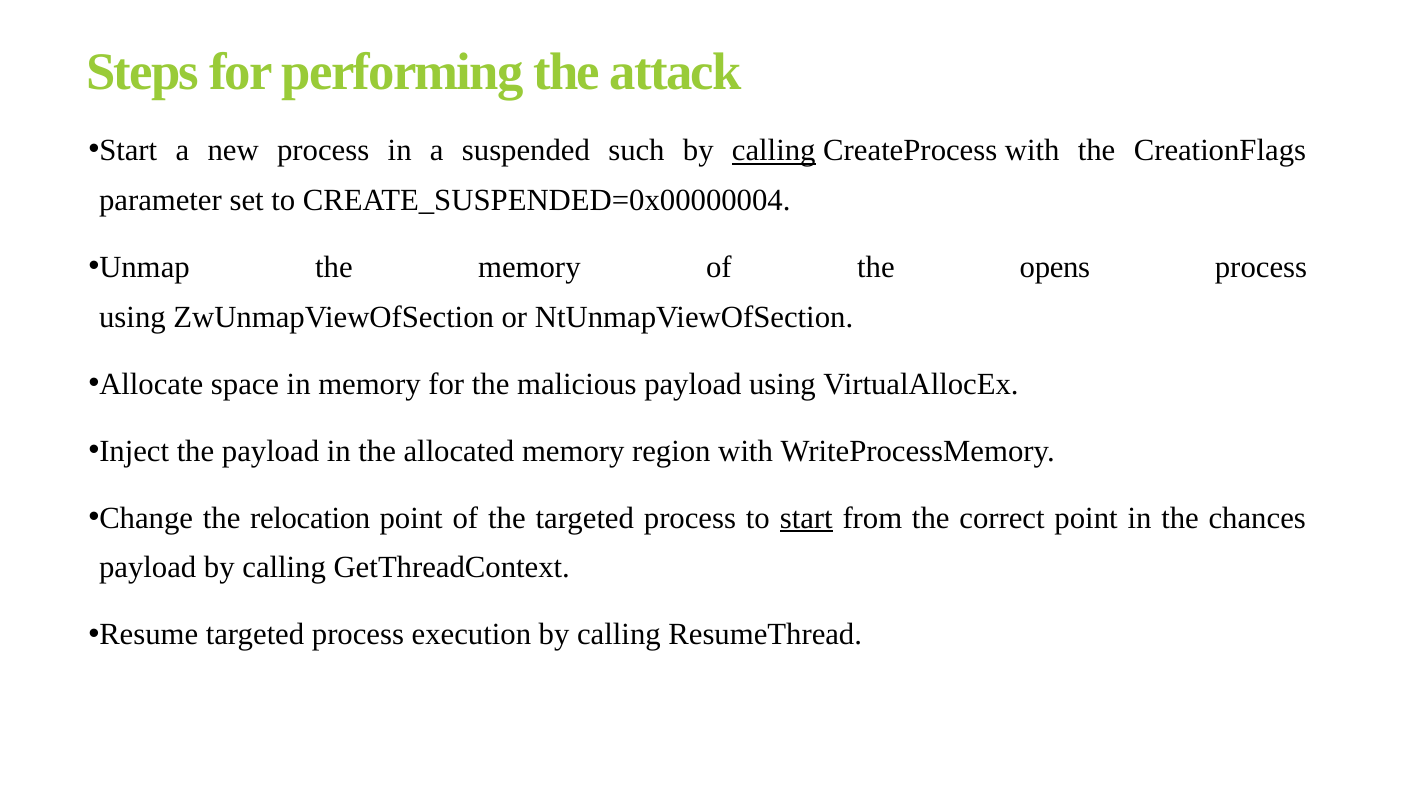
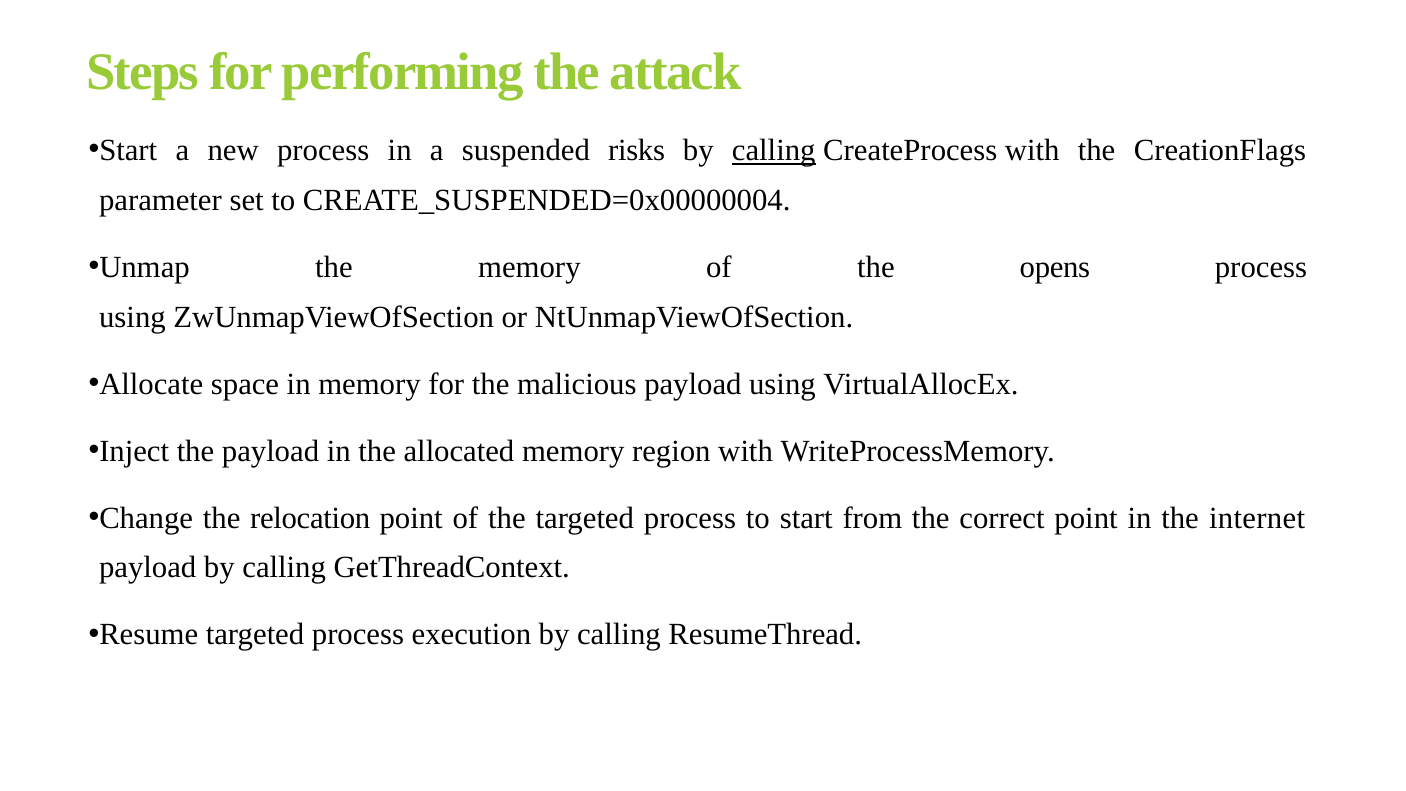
such: such -> risks
start at (806, 518) underline: present -> none
chances: chances -> internet
